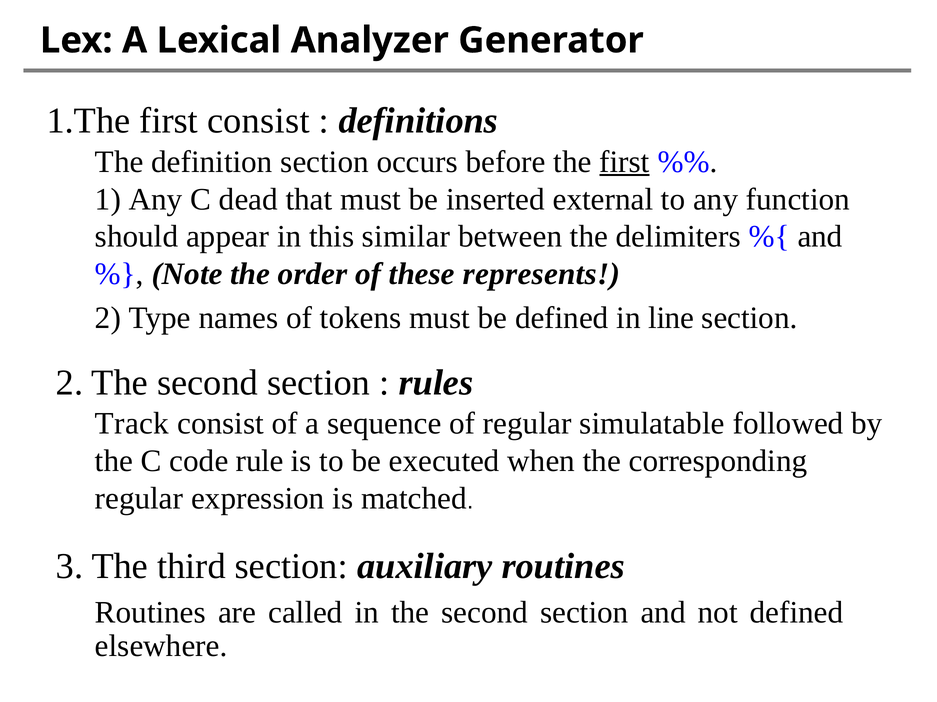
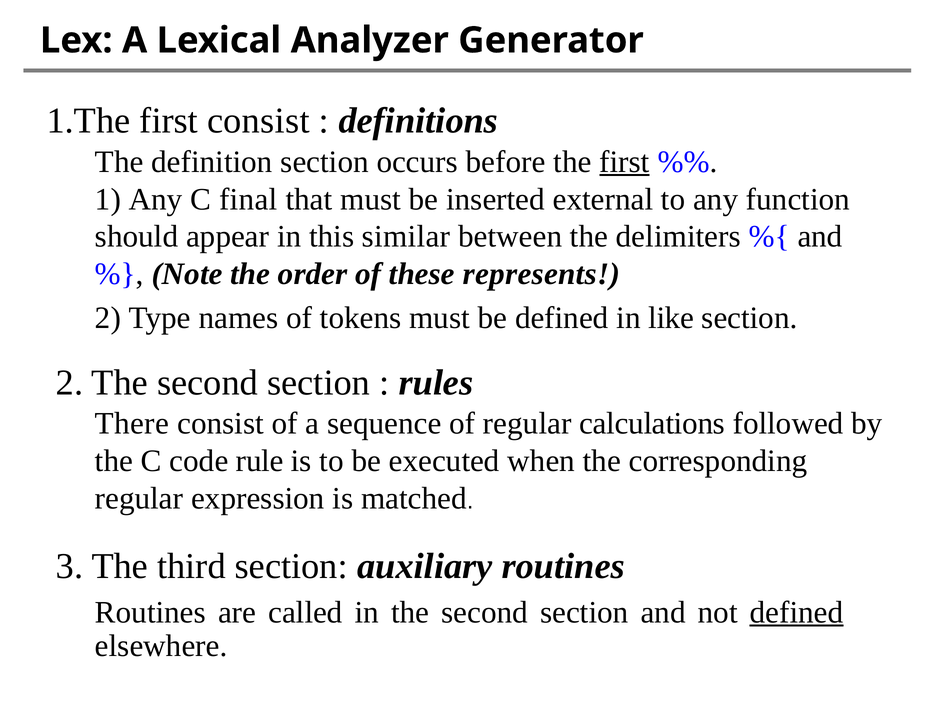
dead: dead -> final
line: line -> like
Track: Track -> There
simulatable: simulatable -> calculations
defined at (796, 613) underline: none -> present
